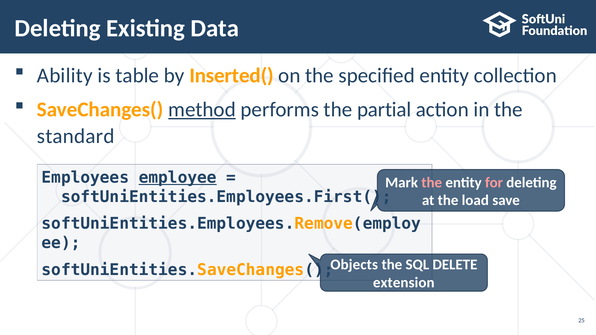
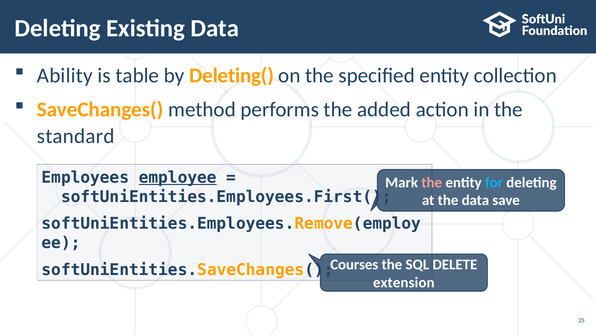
Inserted(: Inserted( -> Deleting(
method underline: present -> none
partial: partial -> added
for colour: pink -> light blue
the load: load -> data
Objects: Objects -> Courses
